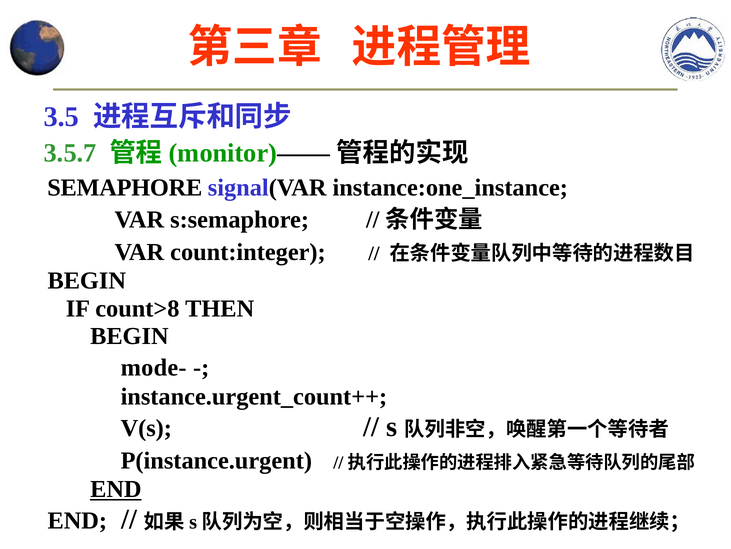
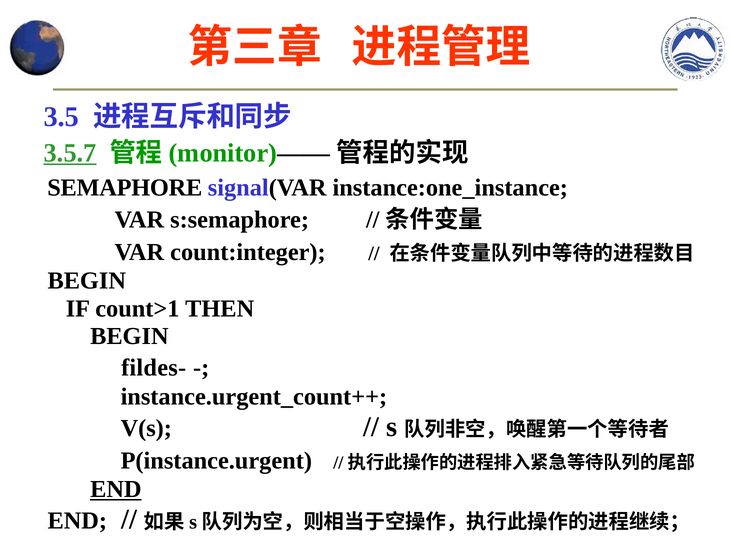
3.5.7 underline: none -> present
count>8: count>8 -> count>1
mode-: mode- -> fildes-
